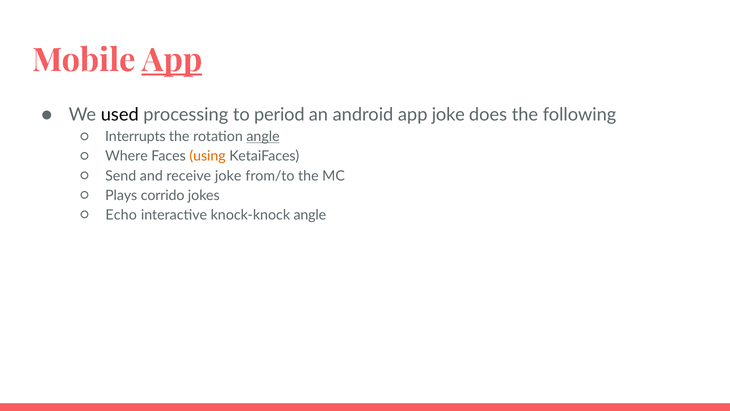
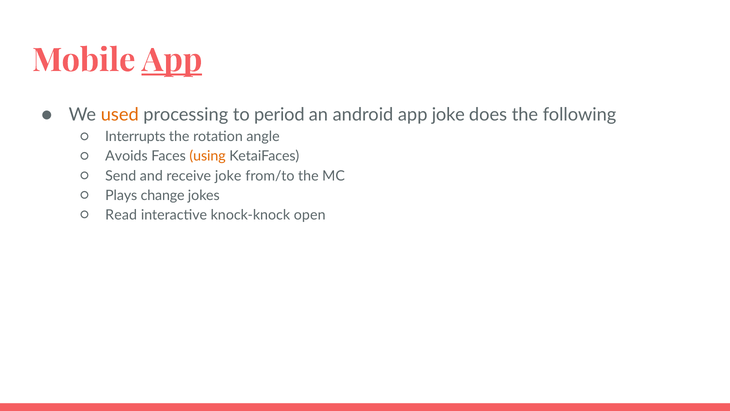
used colour: black -> orange
angle at (263, 137) underline: present -> none
Where: Where -> Avoids
corrido: corrido -> change
Echo: Echo -> Read
knock-knock angle: angle -> open
